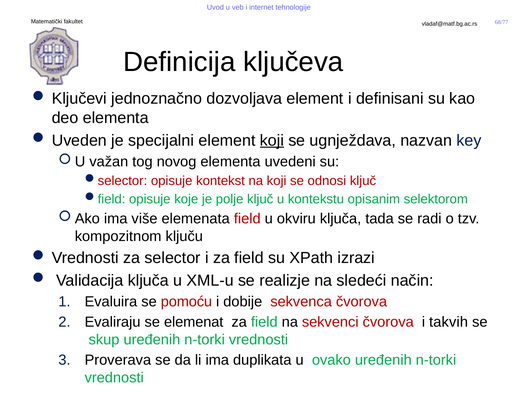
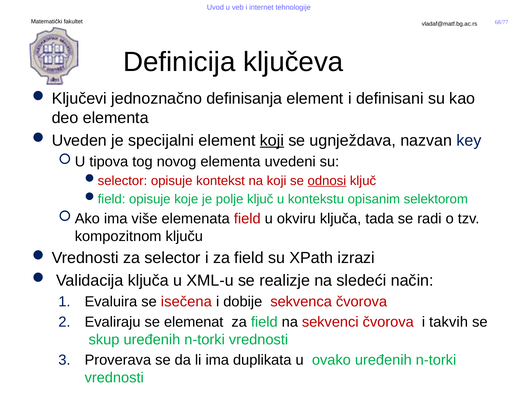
dozvoljava: dozvoljava -> definisanja
važan: važan -> tipova
odnosi underline: none -> present
pomoću: pomoću -> isečena
